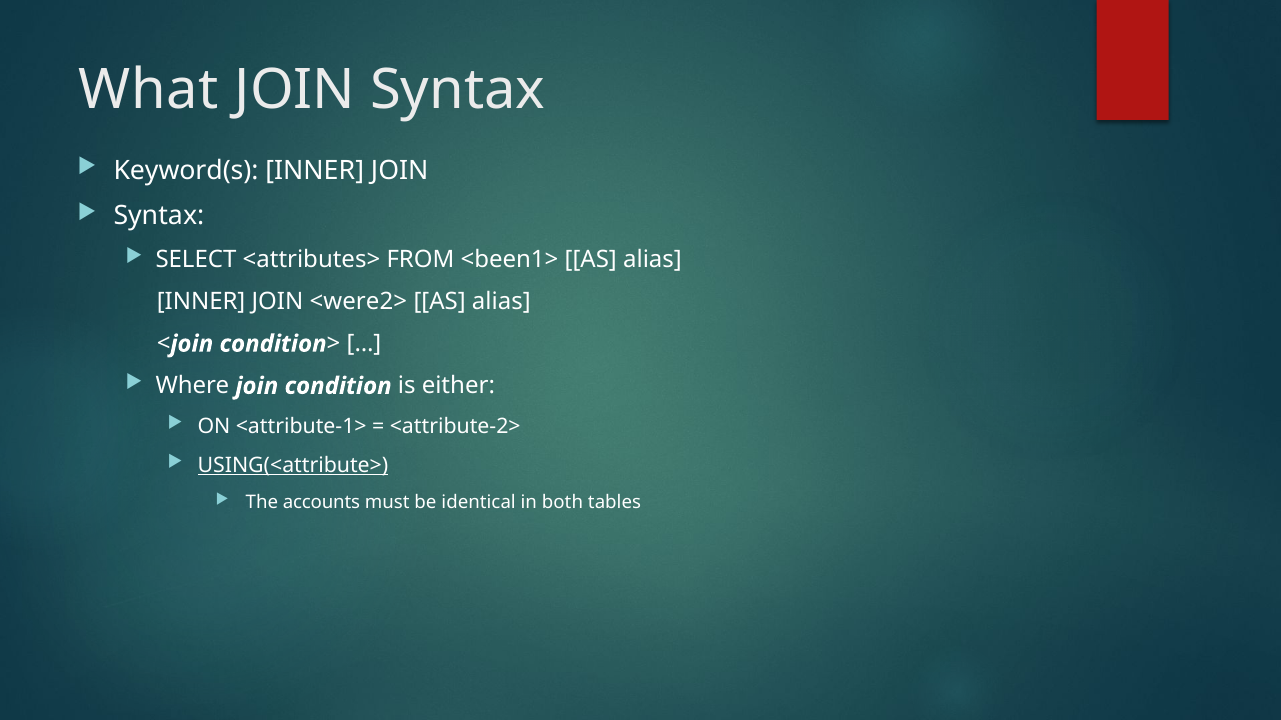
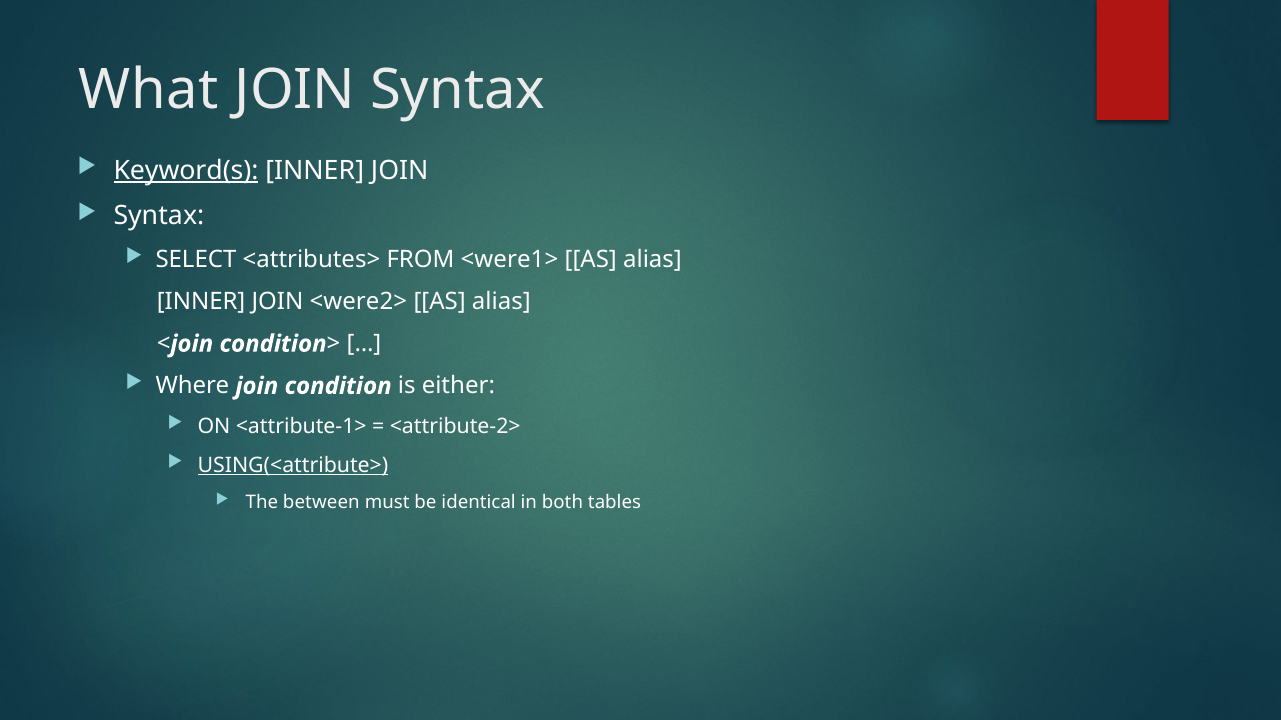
Keyword(s underline: none -> present
<been1>: <been1> -> <were1>
accounts: accounts -> between
